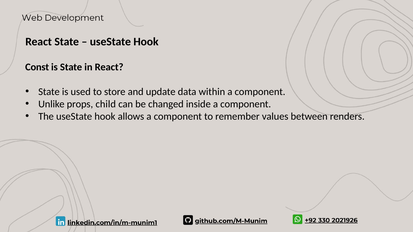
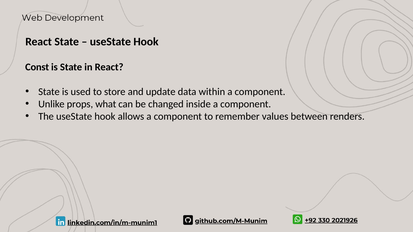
child: child -> what
